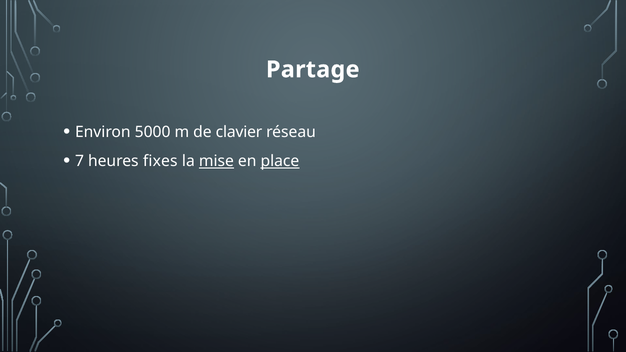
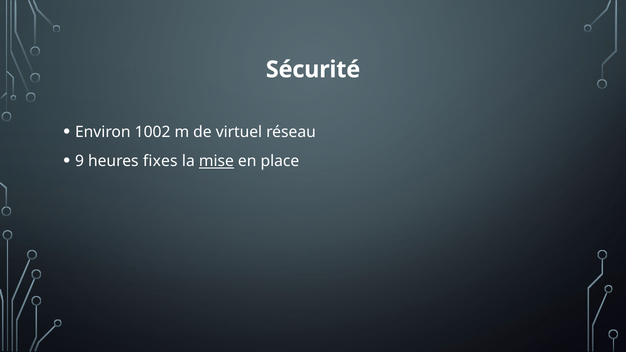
Partage: Partage -> Sécurité
5000: 5000 -> 1002
clavier: clavier -> virtuel
7: 7 -> 9
place underline: present -> none
